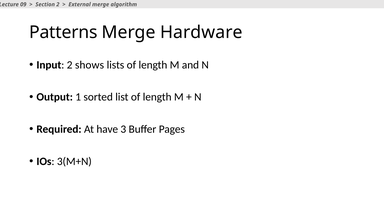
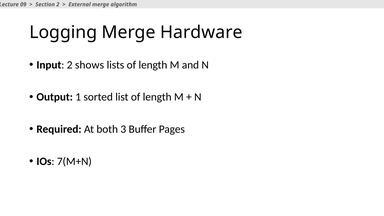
Patterns: Patterns -> Logging
have: have -> both
3(M+N: 3(M+N -> 7(M+N
